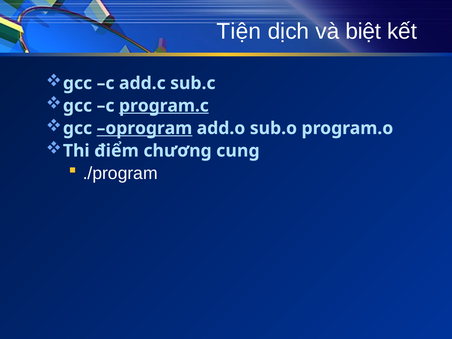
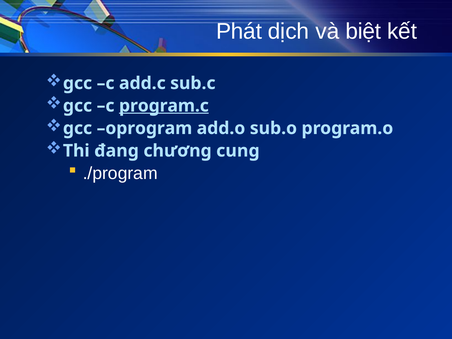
Tiện: Tiện -> Phát
oprogram underline: present -> none
điểm: điểm -> đang
